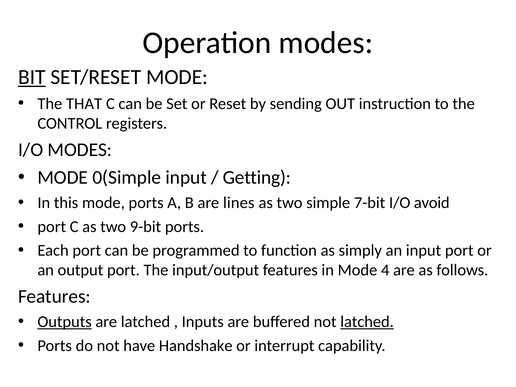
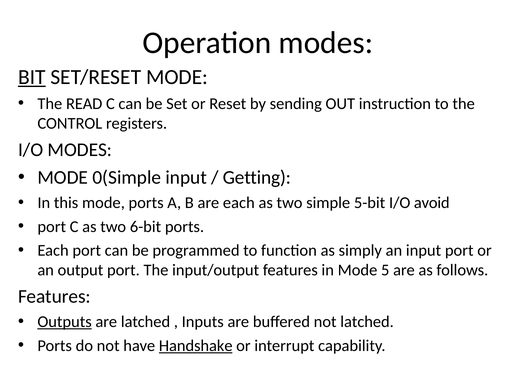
THAT: THAT -> READ
are lines: lines -> each
7-bit: 7-bit -> 5-bit
9-bit: 9-bit -> 6-bit
4: 4 -> 5
latched at (367, 322) underline: present -> none
Handshake underline: none -> present
